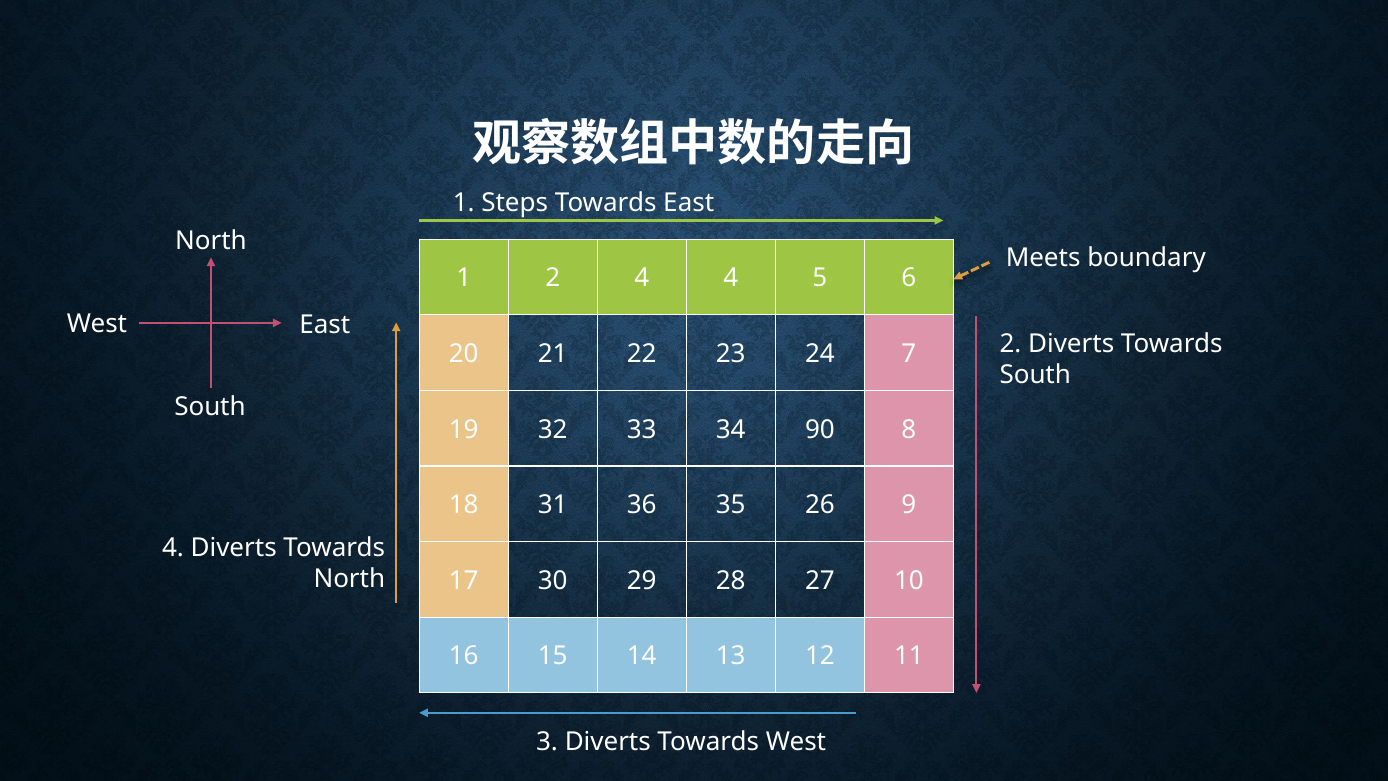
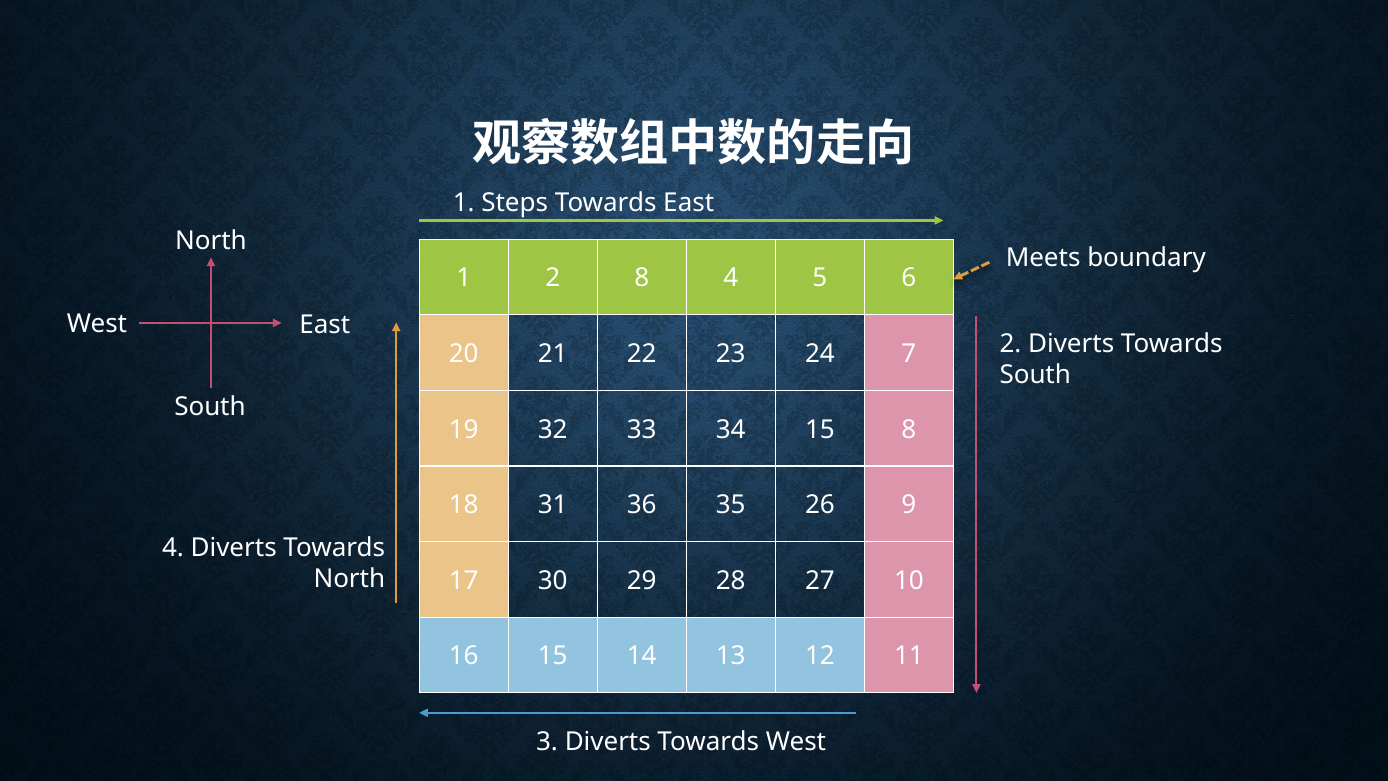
2 4: 4 -> 8
34 90: 90 -> 15
